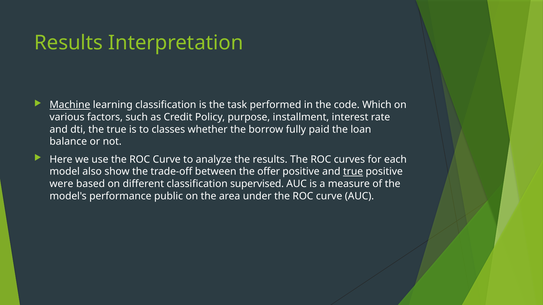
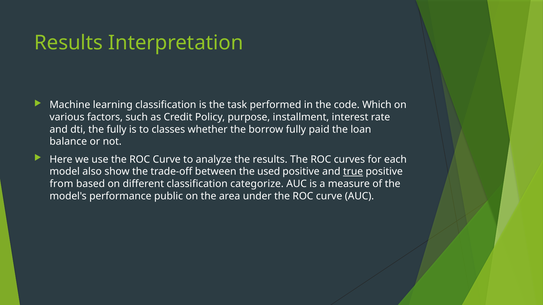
Machine underline: present -> none
the true: true -> fully
offer: offer -> used
were: were -> from
supervised: supervised -> categorize
